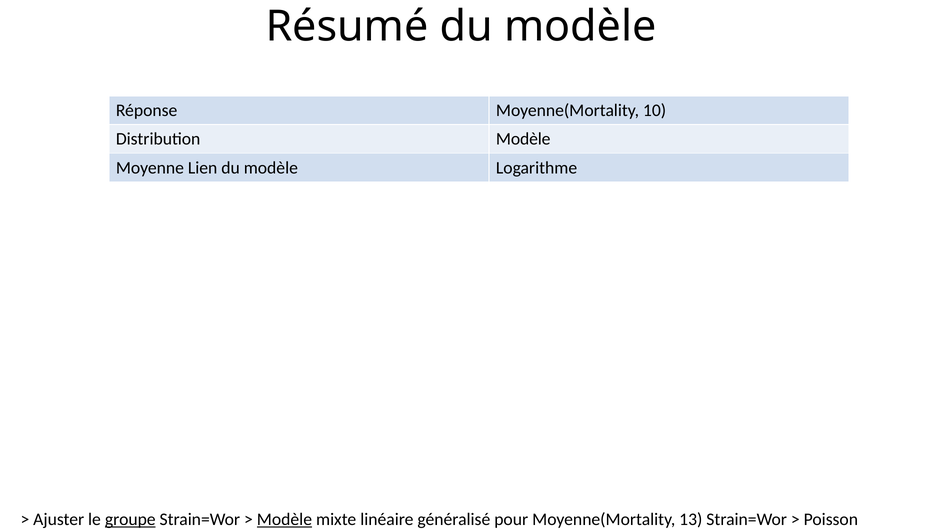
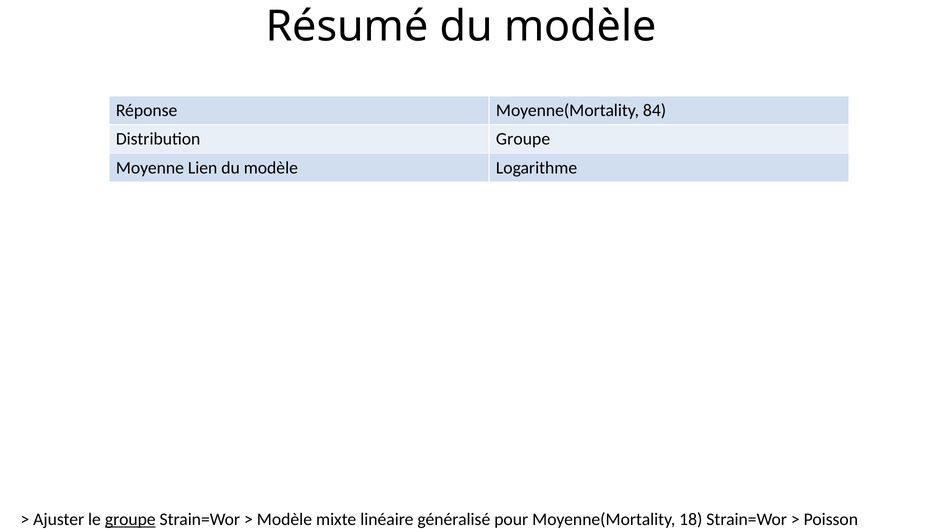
10: 10 -> 84
Distribution Modèle: Modèle -> Groupe
Modèle at (284, 519) underline: present -> none
13: 13 -> 18
